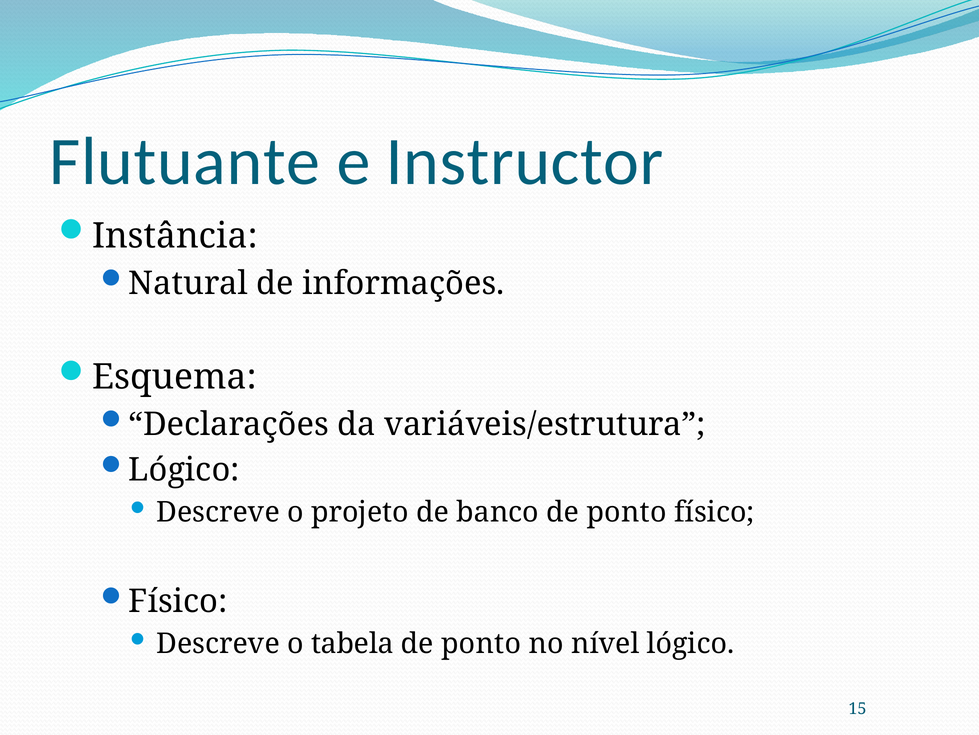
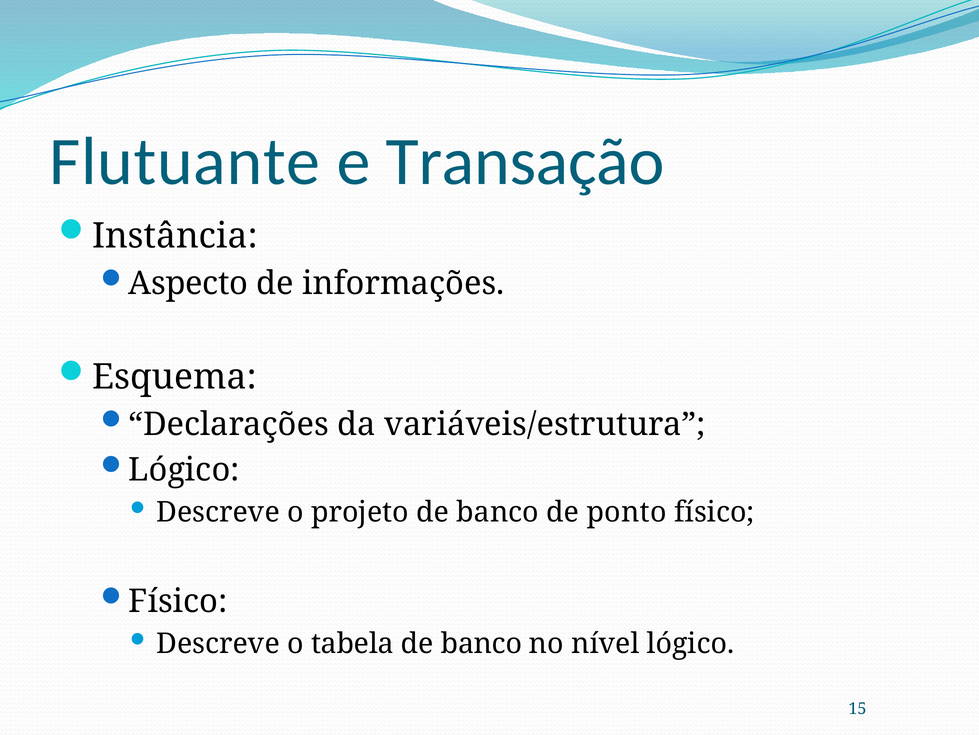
Instructor: Instructor -> Transação
Natural: Natural -> Aspecto
ponto at (481, 643): ponto -> banco
